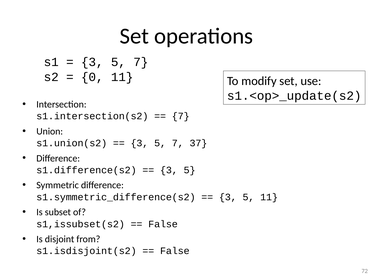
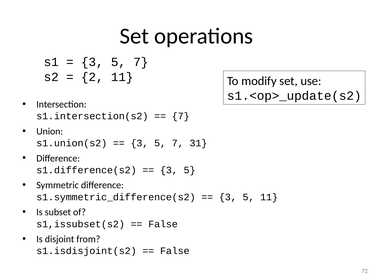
0: 0 -> 2
37: 37 -> 31
